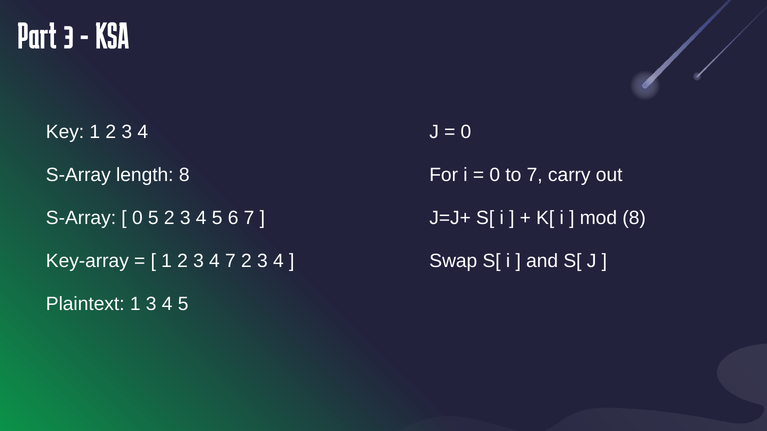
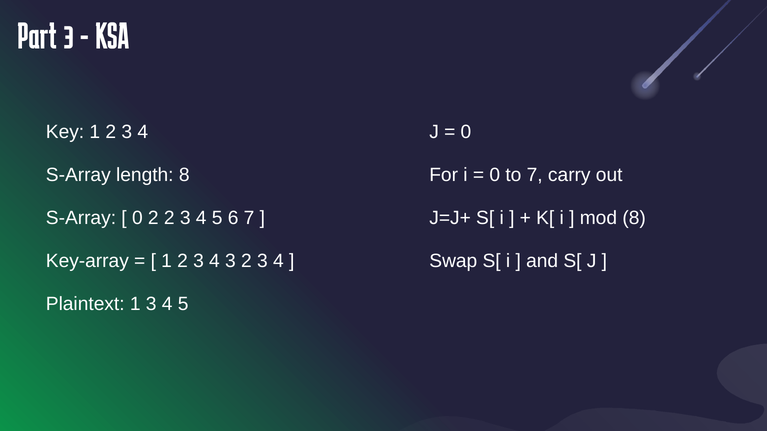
0 5: 5 -> 2
4 7: 7 -> 3
